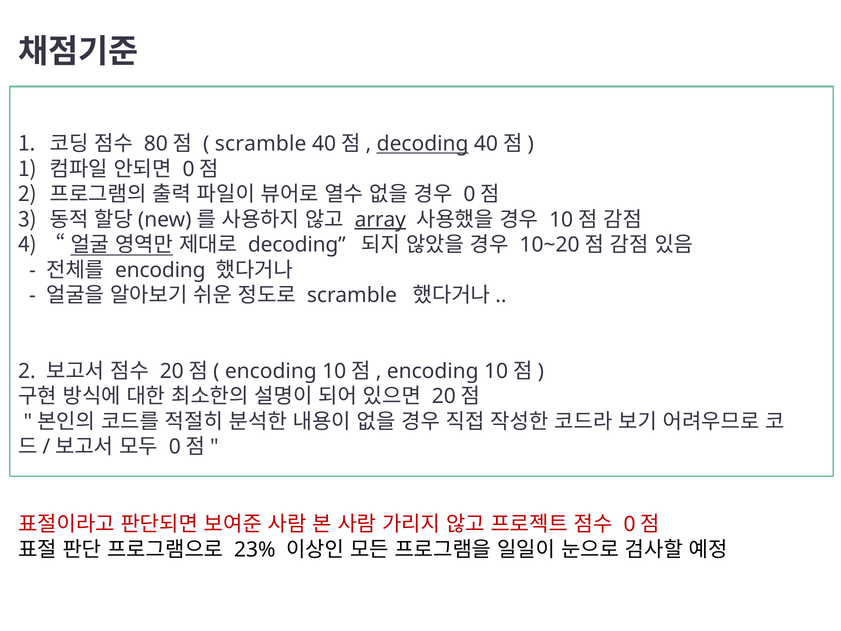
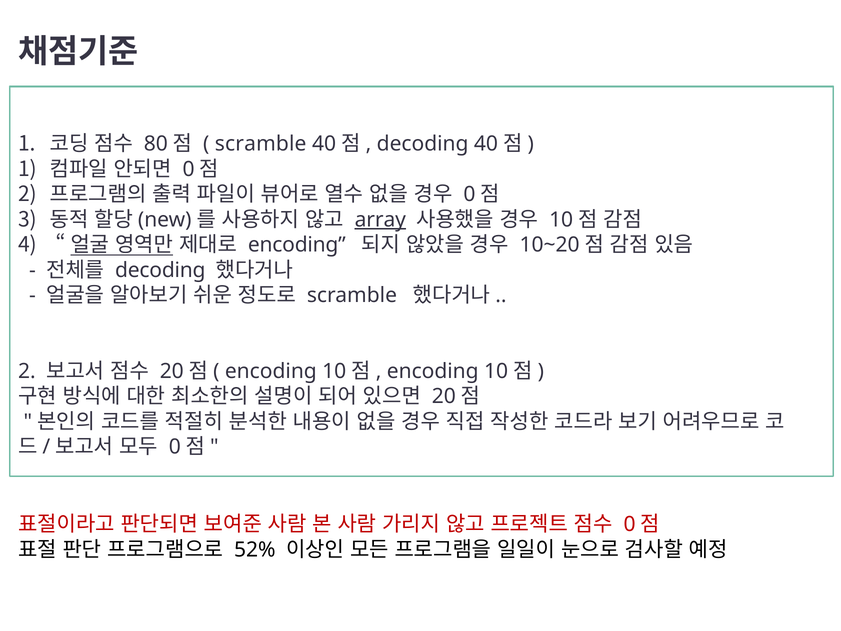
decoding at (423, 144) underline: present -> none
decoding at (297, 245): decoding -> encoding
encoding at (160, 270): encoding -> decoding
23%: 23% -> 52%
